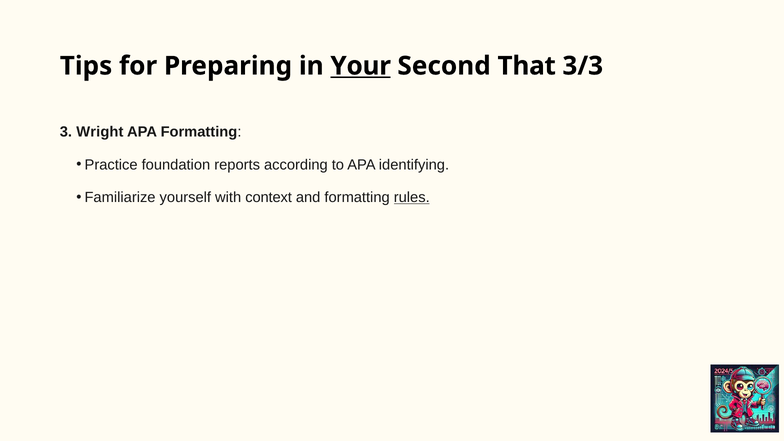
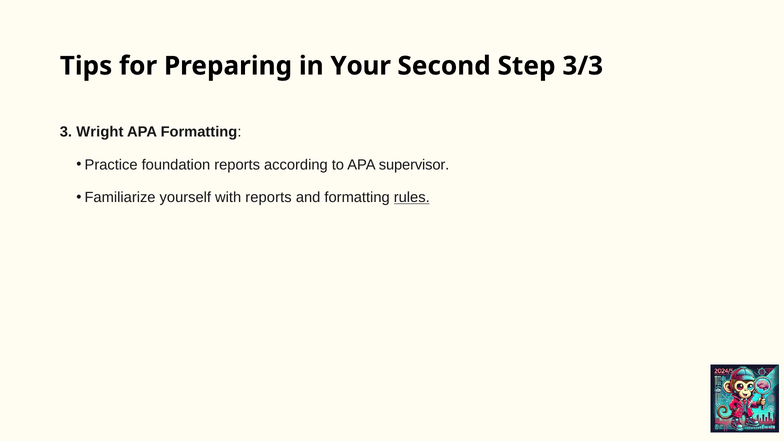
Your underline: present -> none
That: That -> Step
identifying: identifying -> supervisor
with context: context -> reports
